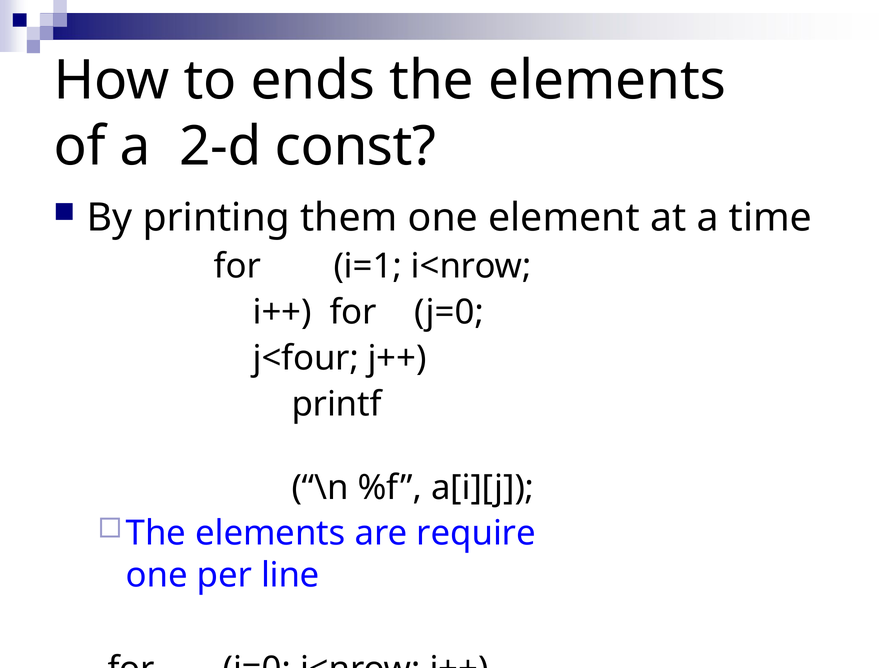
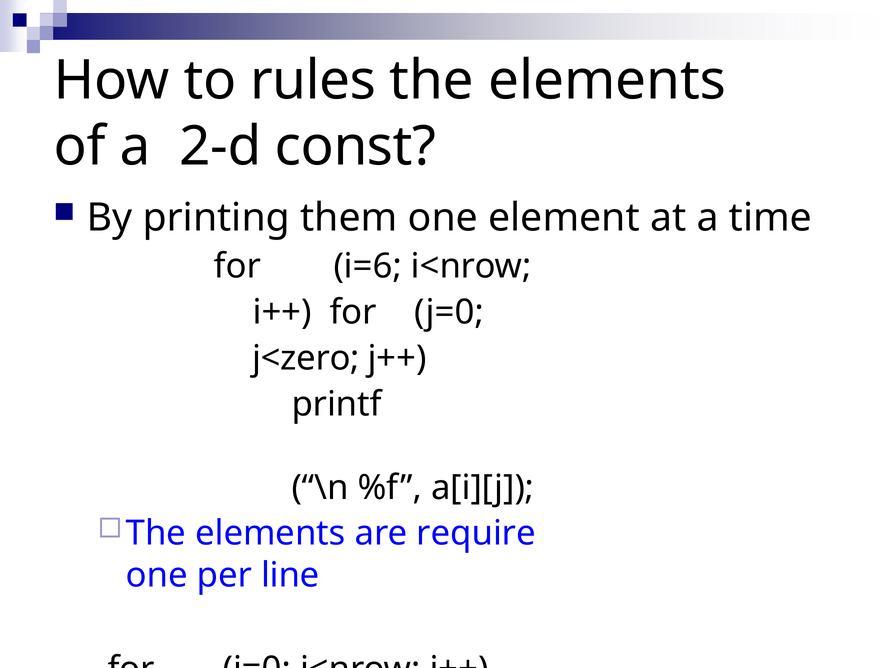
ends: ends -> rules
i=1: i=1 -> i=6
j<four: j<four -> j<zero
